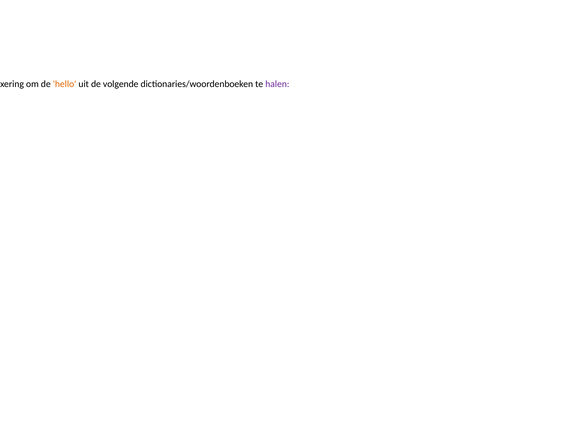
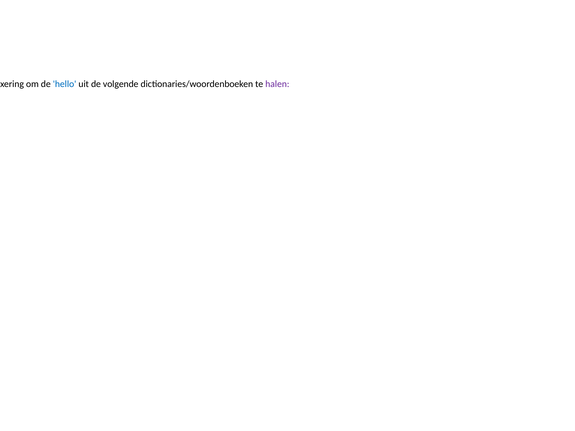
hello colour: orange -> blue
